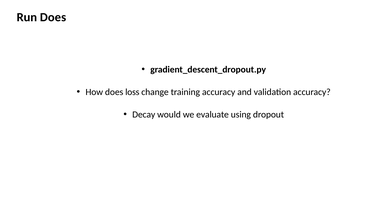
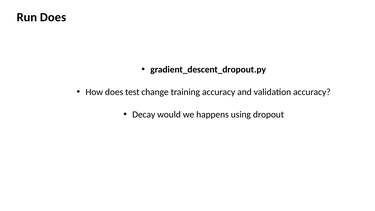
loss: loss -> test
evaluate: evaluate -> happens
